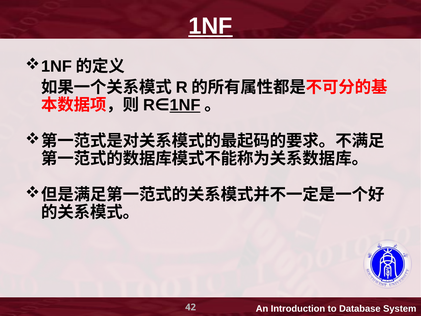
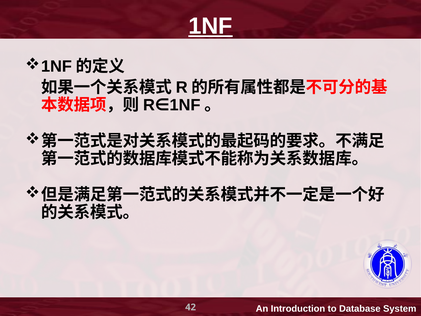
1NF at (185, 105) underline: present -> none
